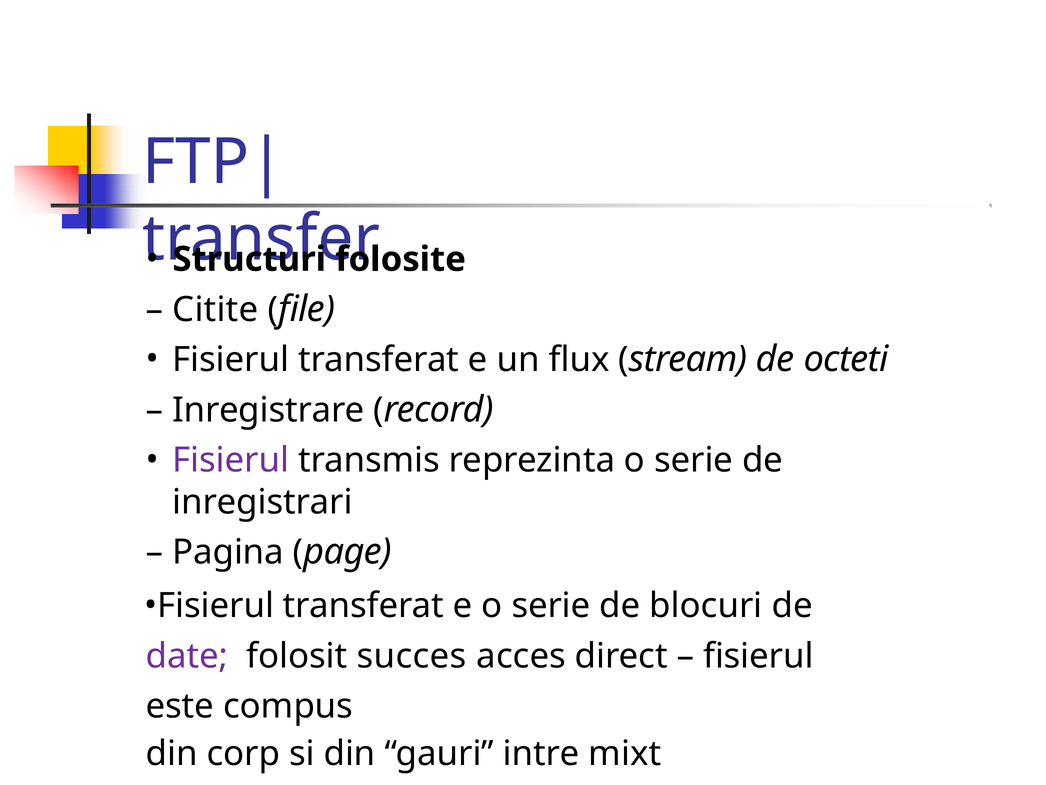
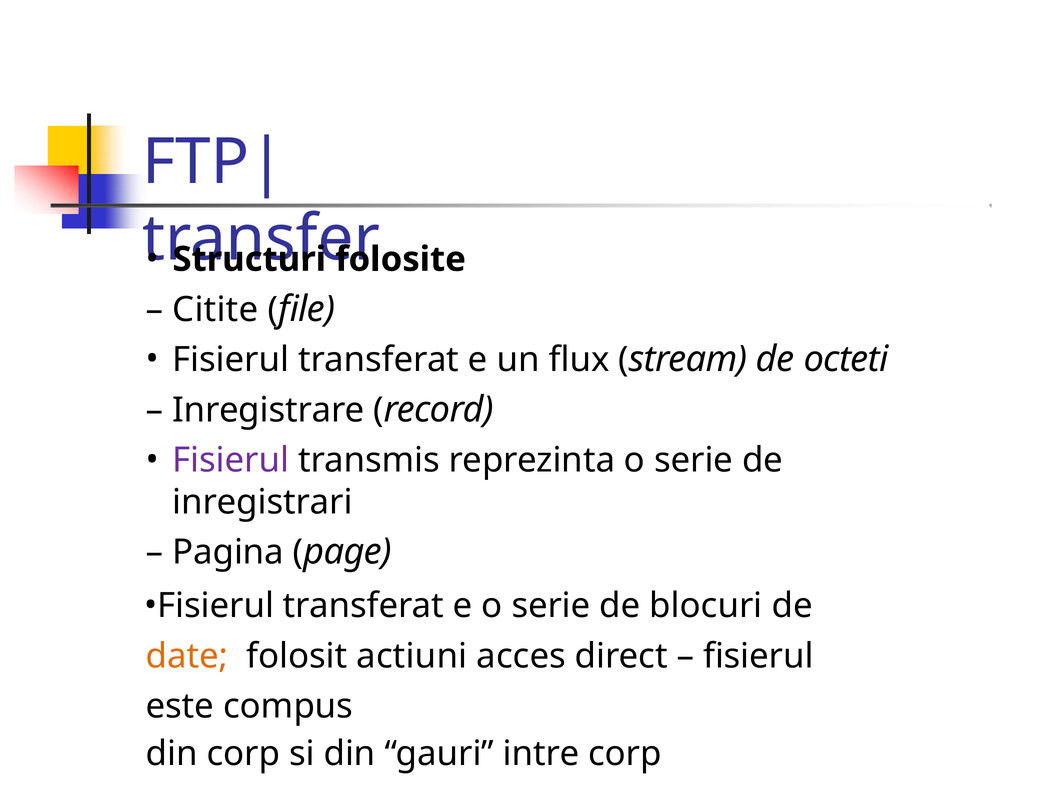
date colour: purple -> orange
succes: succes -> actiuni
intre mixt: mixt -> corp
